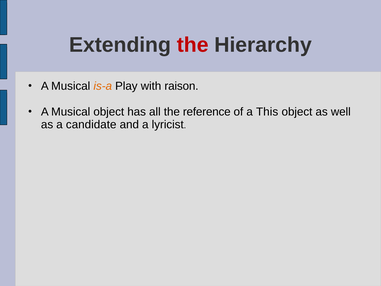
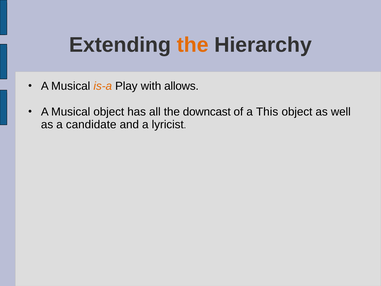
the at (193, 45) colour: red -> orange
raison: raison -> allows
reference: reference -> downcast
